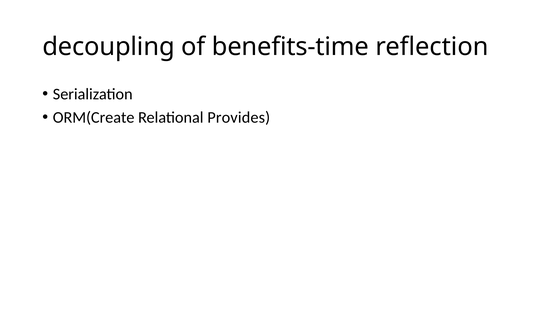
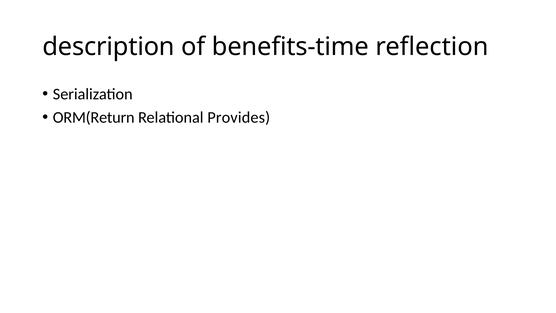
decoupling: decoupling -> description
ORM(Create: ORM(Create -> ORM(Return
